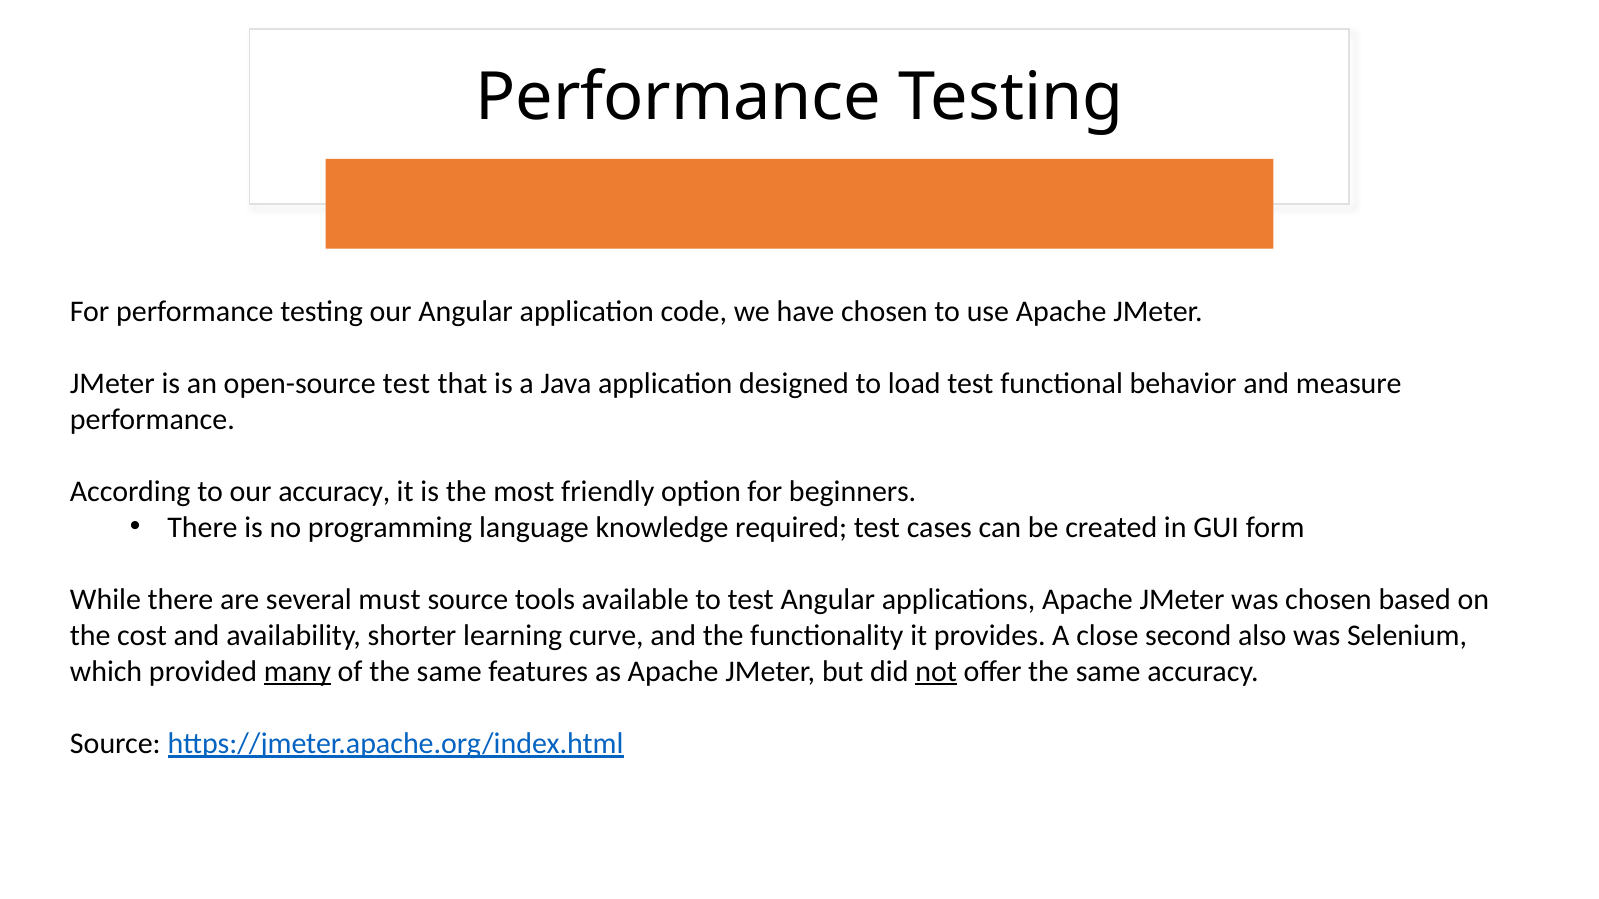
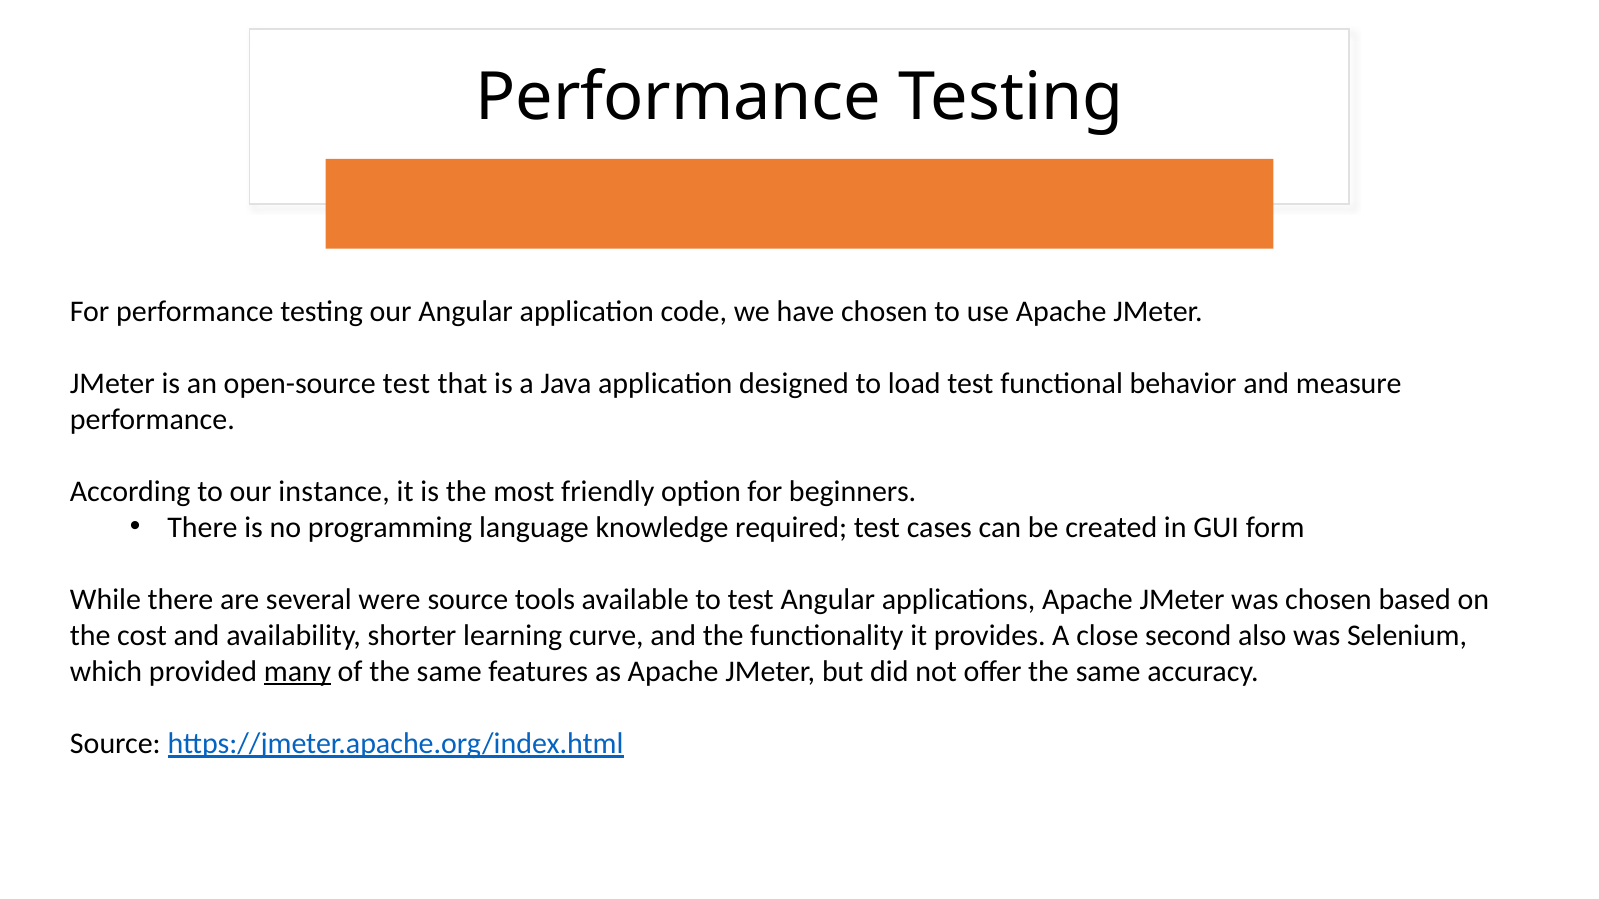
our accuracy: accuracy -> instance
must: must -> were
not underline: present -> none
